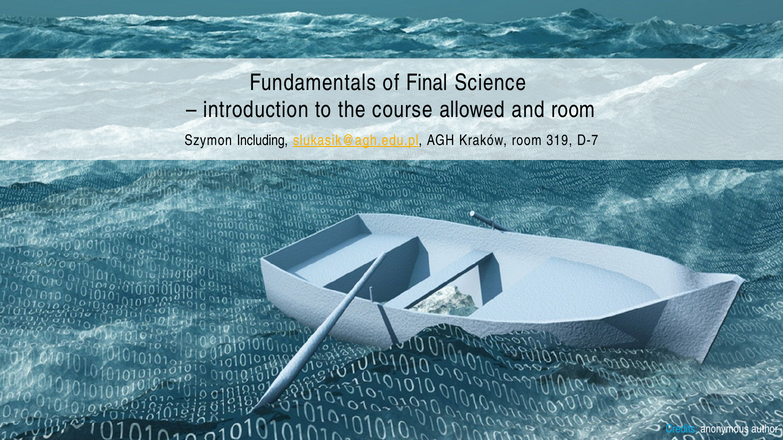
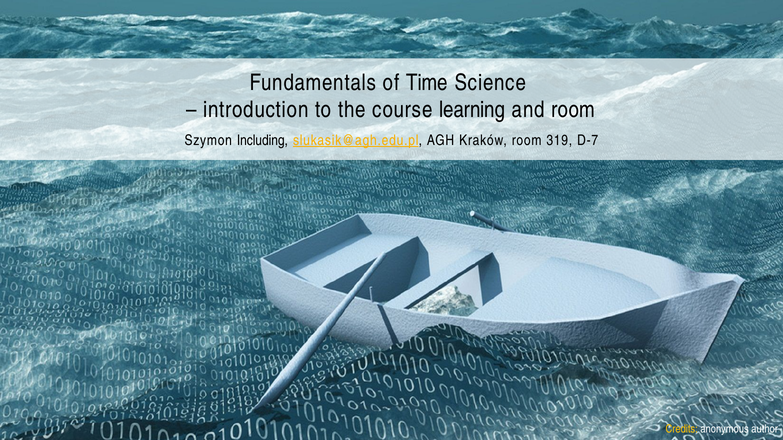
Final: Final -> Time
allowed: allowed -> learning
Credits colour: light blue -> yellow
